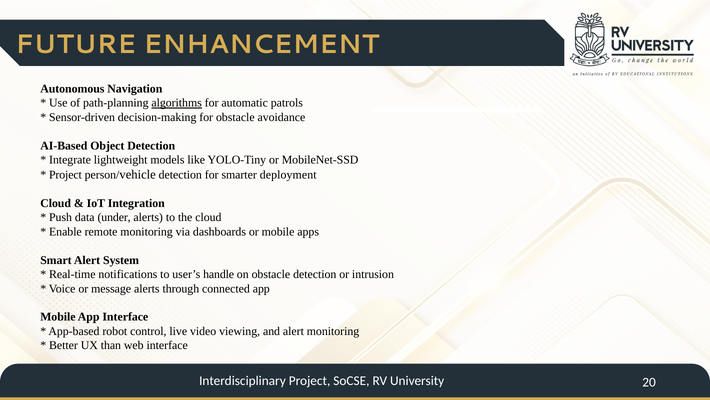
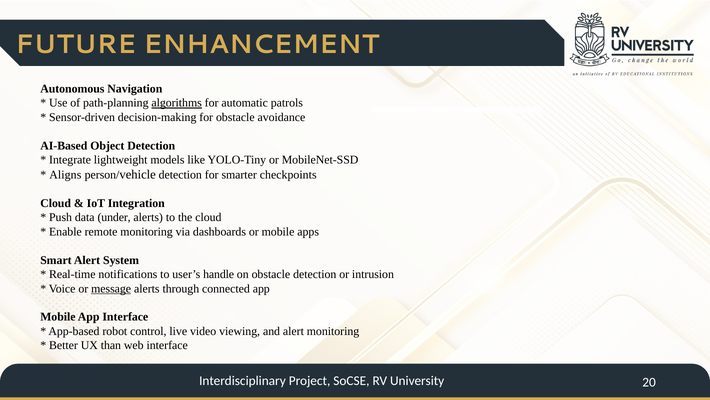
Project at (65, 175): Project -> Aligns
deployment: deployment -> checkpoints
message underline: none -> present
